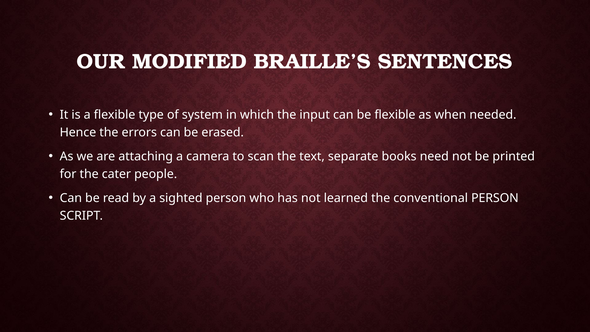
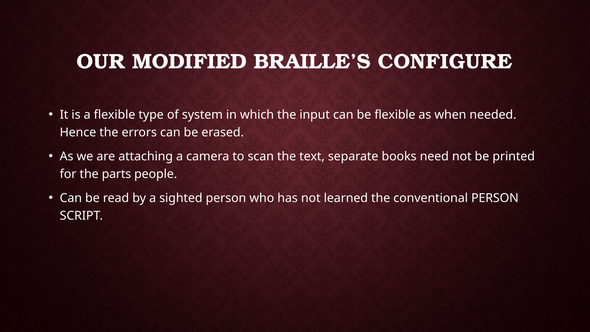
SENTENCES: SENTENCES -> CONFIGURE
cater: cater -> parts
